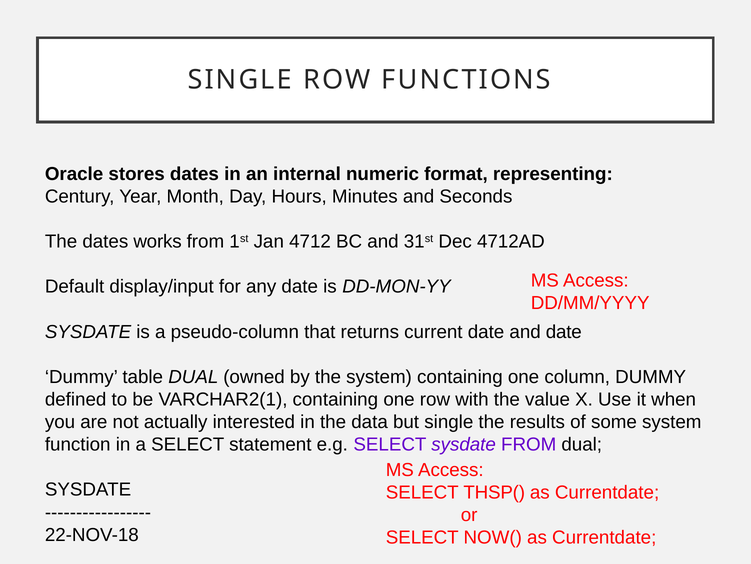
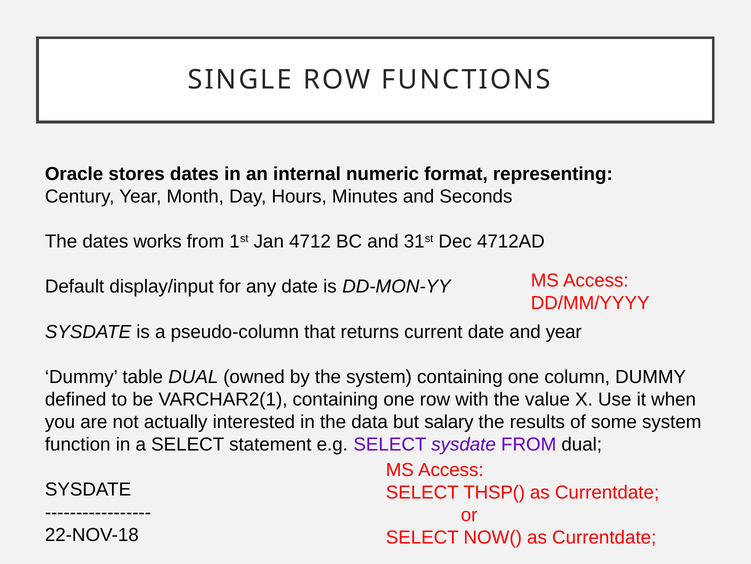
and date: date -> year
but single: single -> salary
